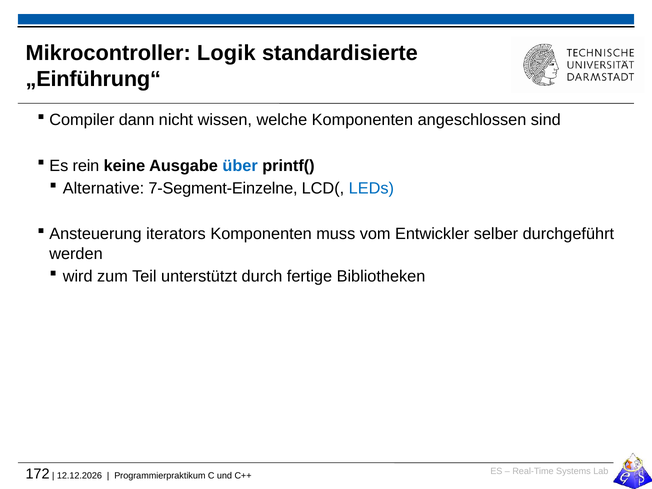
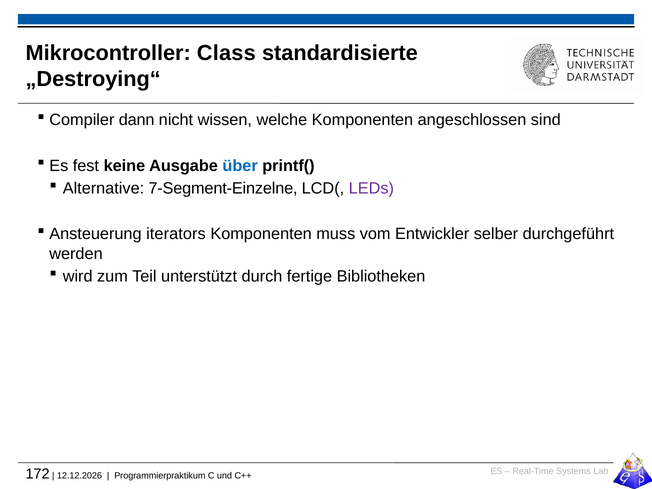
Logik: Logik -> Class
„Einführung“: „Einführung“ -> „Destroying“
rein: rein -> fest
LEDs colour: blue -> purple
